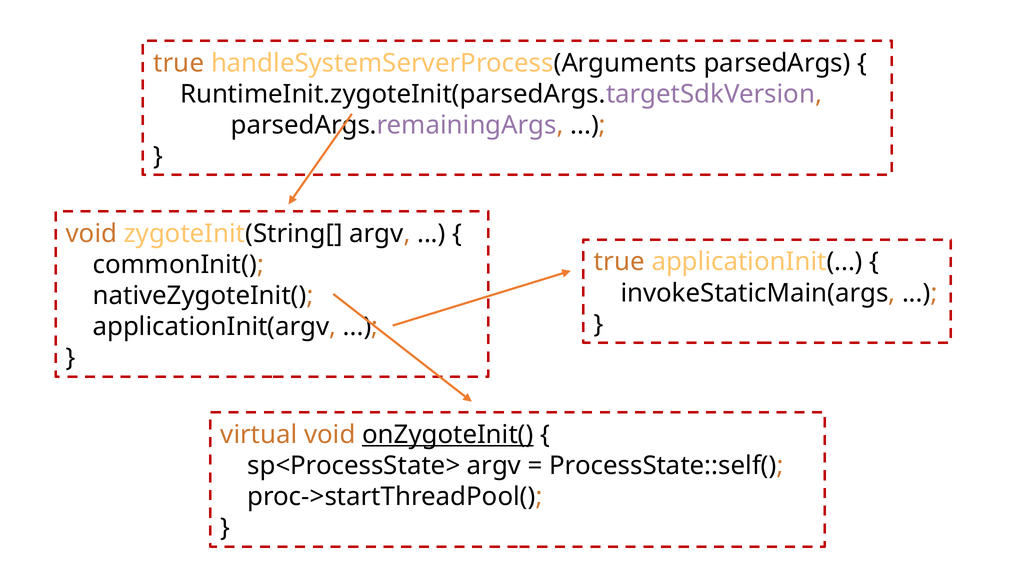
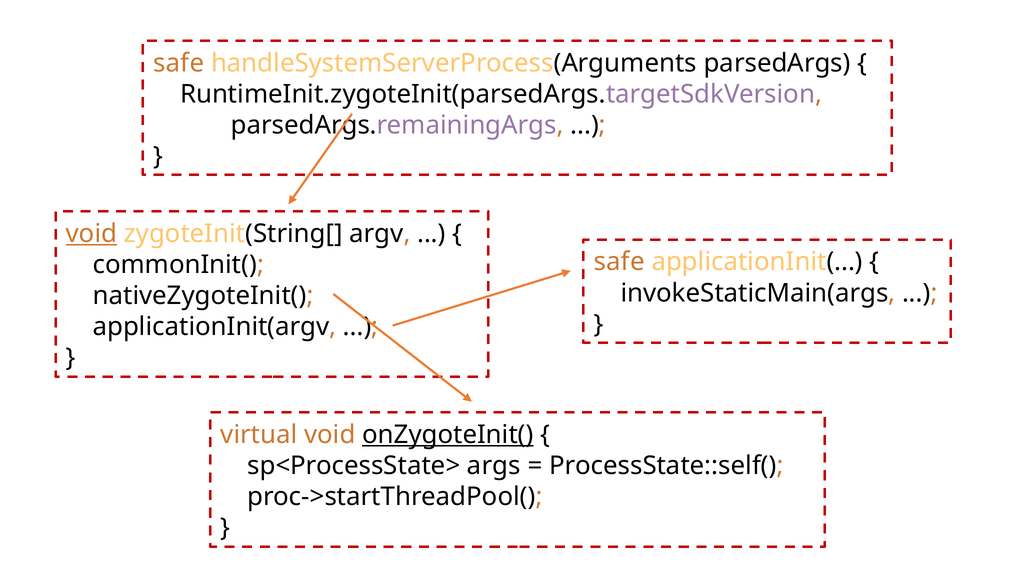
true at (179, 63): true -> safe
void at (91, 234) underline: none -> present
true at (619, 262): true -> safe
sp<ProcessState> argv: argv -> args
